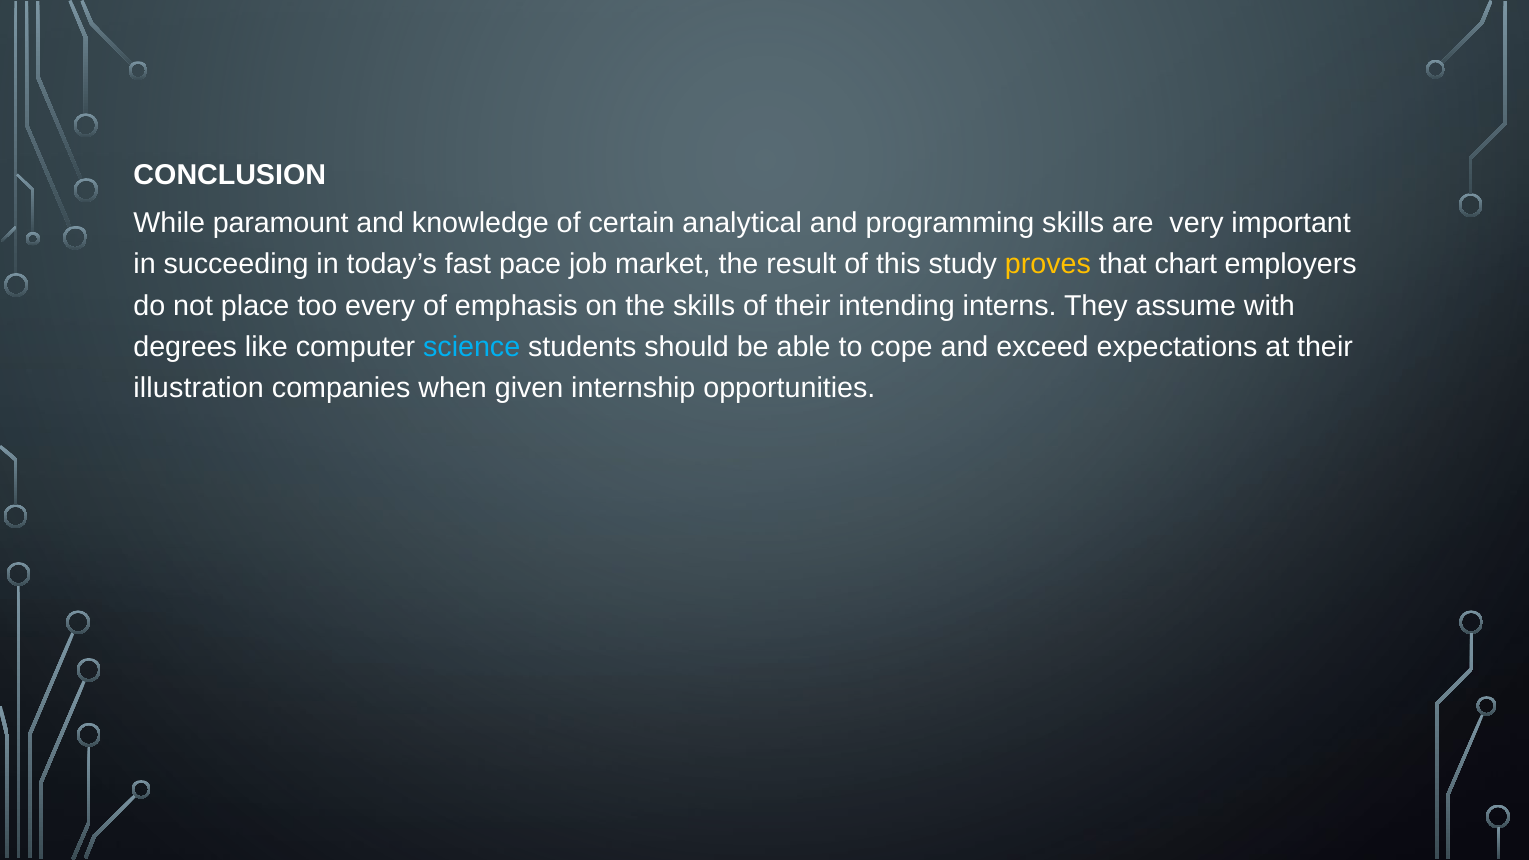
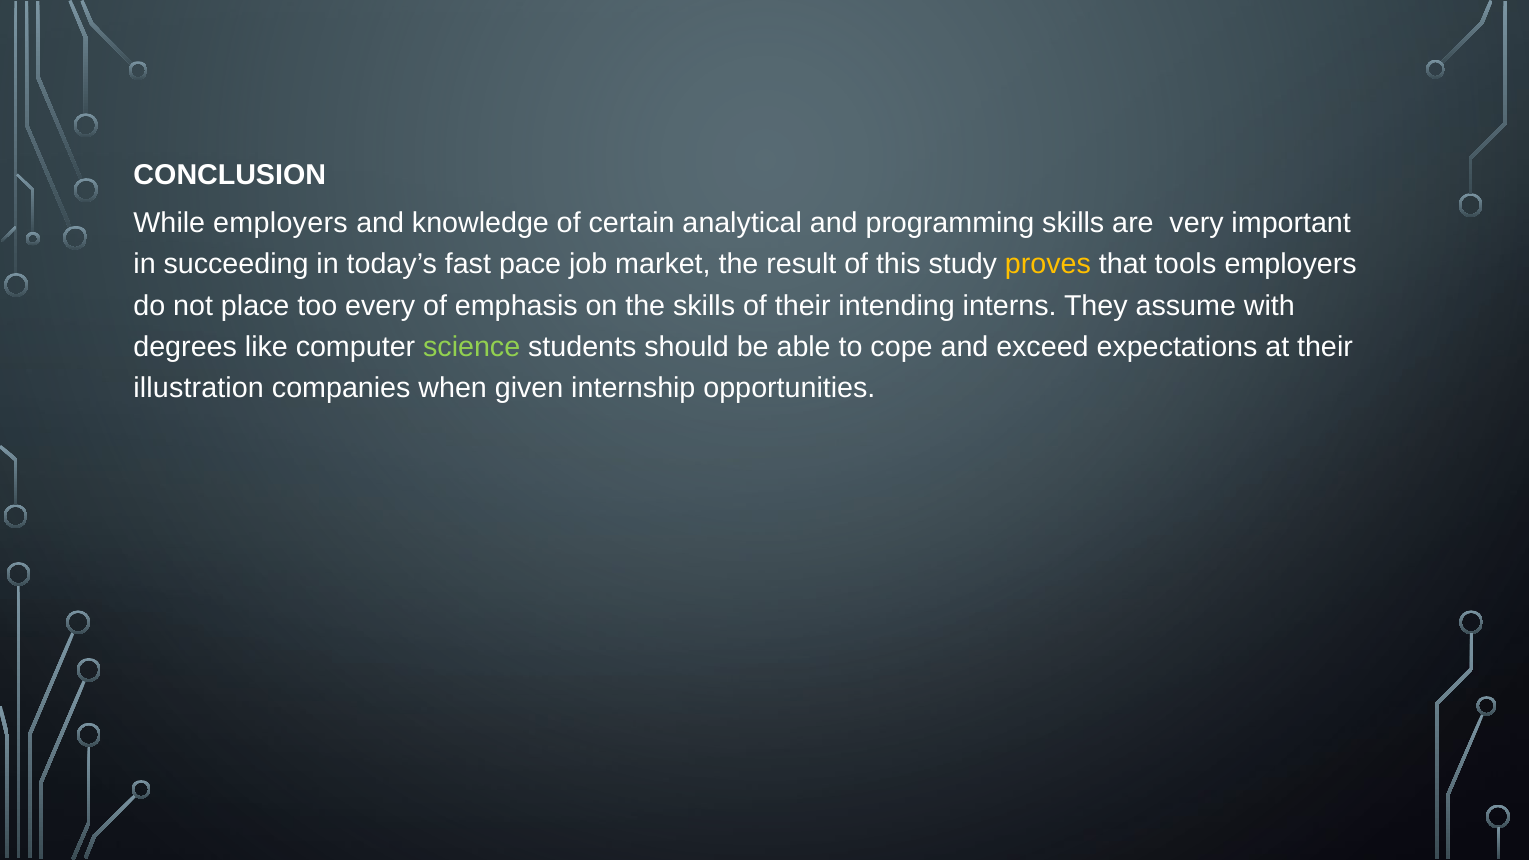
While paramount: paramount -> employers
chart: chart -> tools
science colour: light blue -> light green
